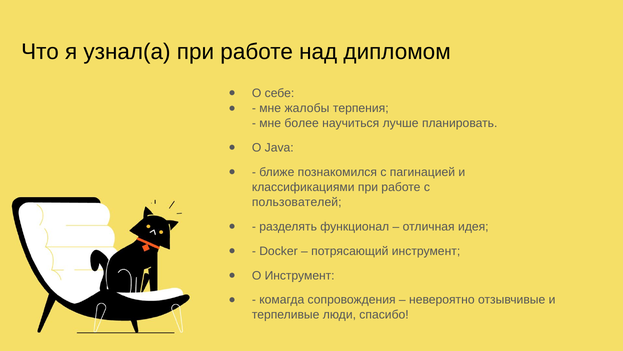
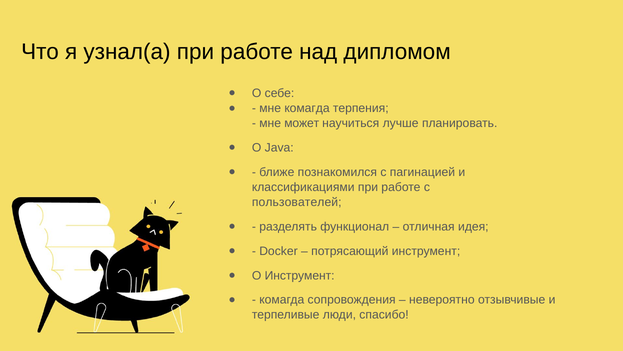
мне жалобы: жалобы -> комагда
более: более -> может
